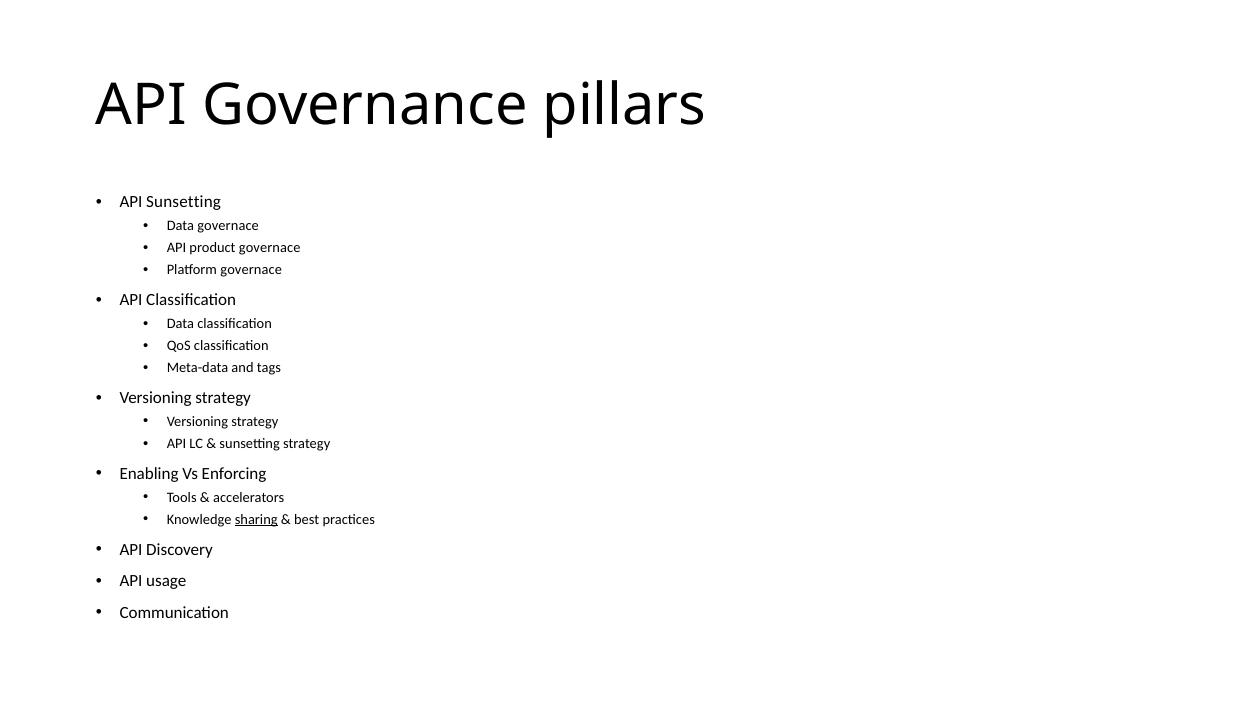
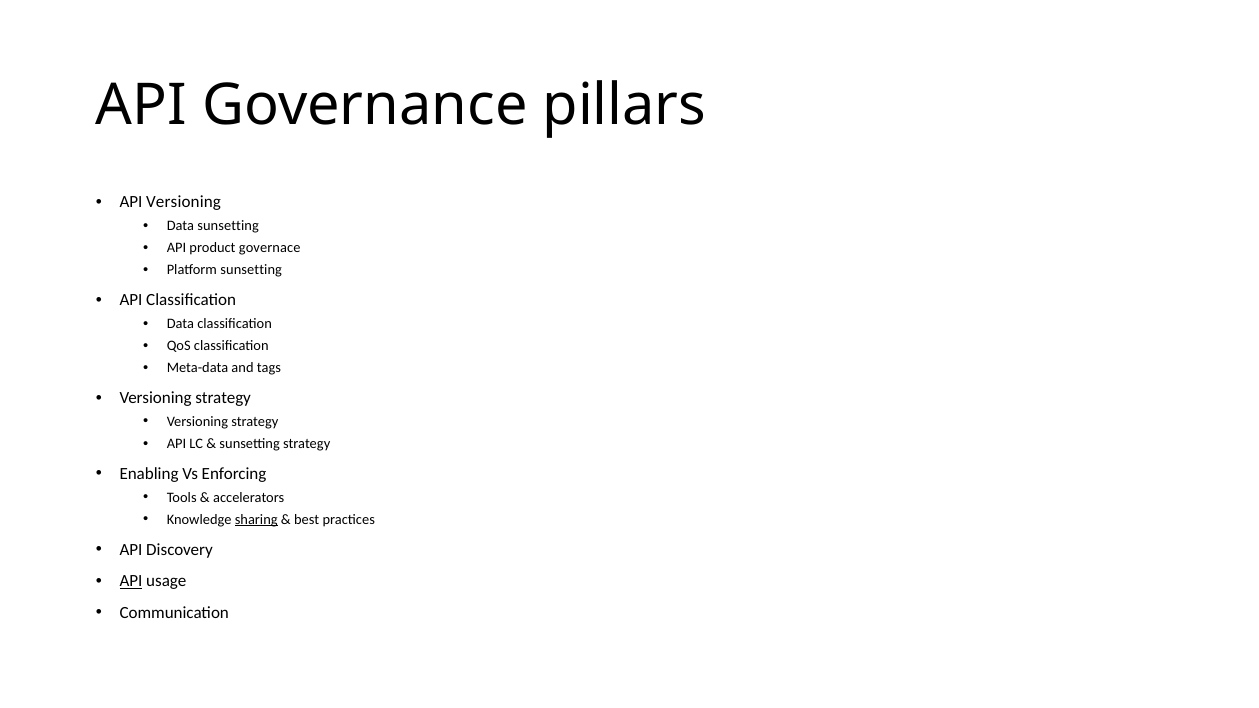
API Sunsetting: Sunsetting -> Versioning
Data governace: governace -> sunsetting
Platform governace: governace -> sunsetting
API at (131, 581) underline: none -> present
